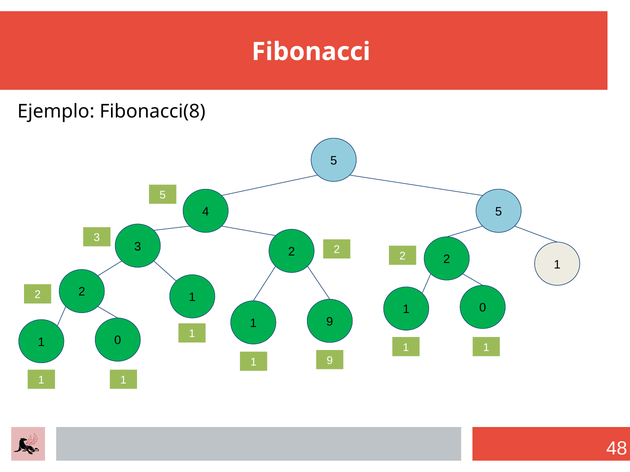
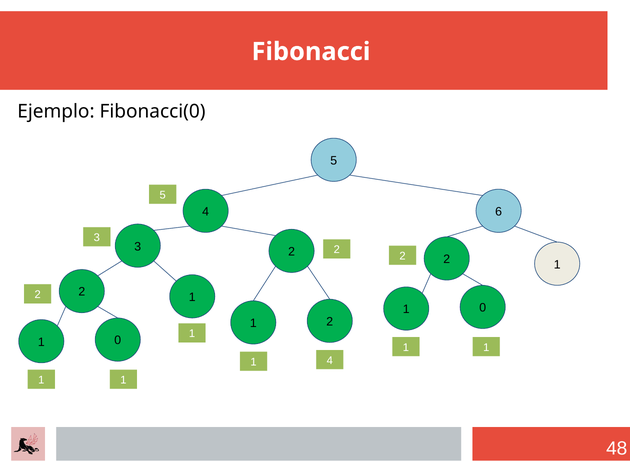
Fibonacci(8: Fibonacci(8 -> Fibonacci(0
4 5: 5 -> 6
9 at (330, 322): 9 -> 2
9 at (330, 361): 9 -> 4
